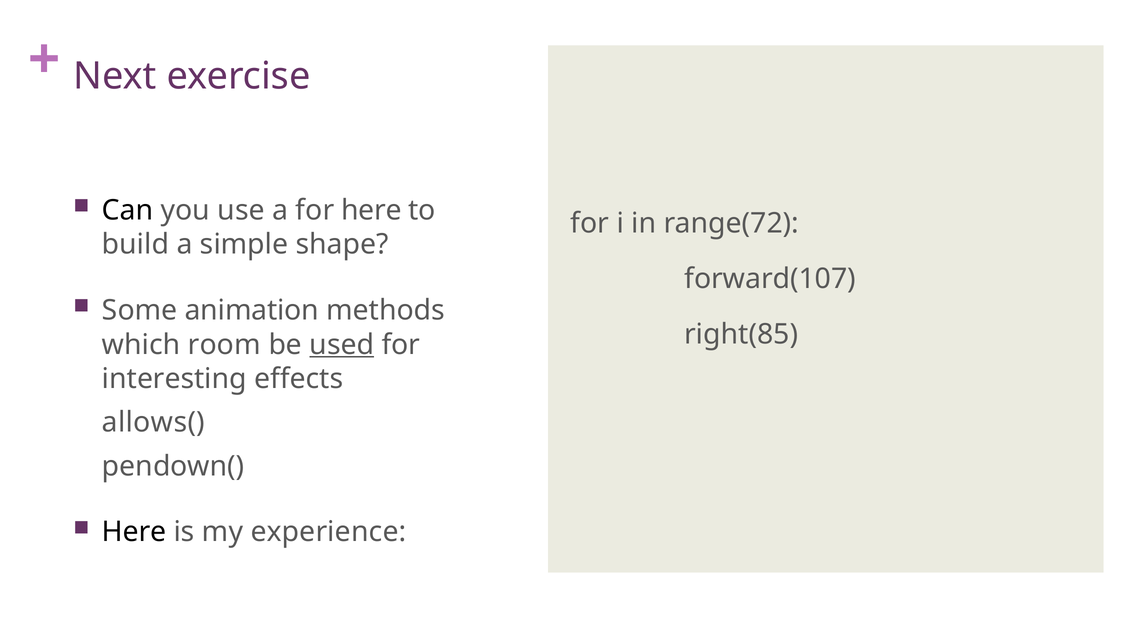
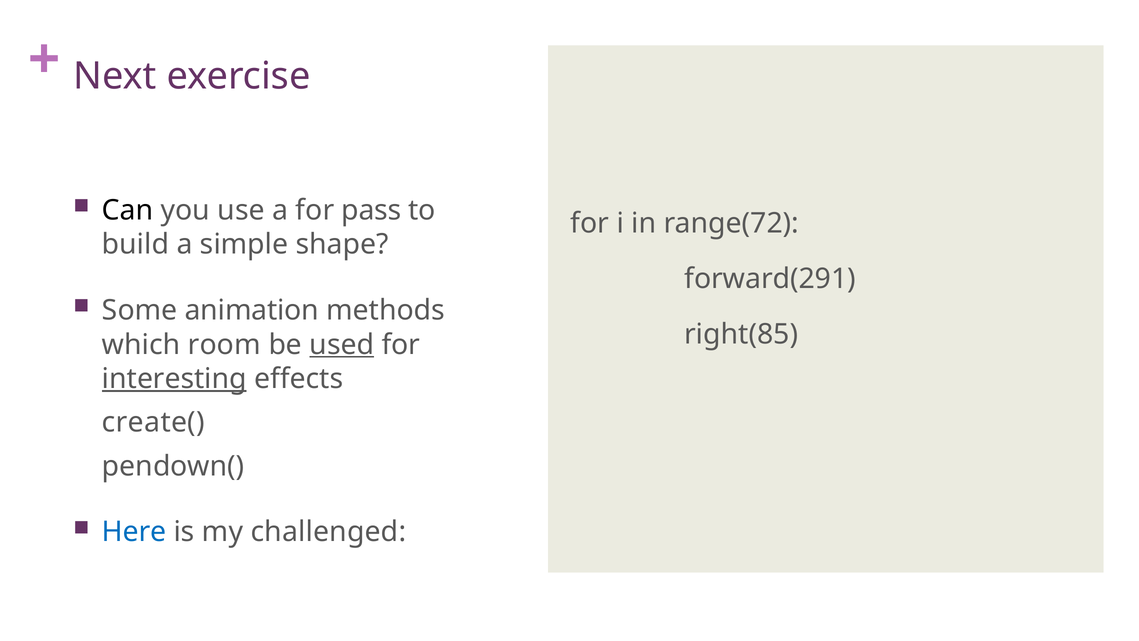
for here: here -> pass
forward(107: forward(107 -> forward(291
interesting underline: none -> present
allows(: allows( -> create(
Here at (134, 532) colour: black -> blue
experience: experience -> challenged
